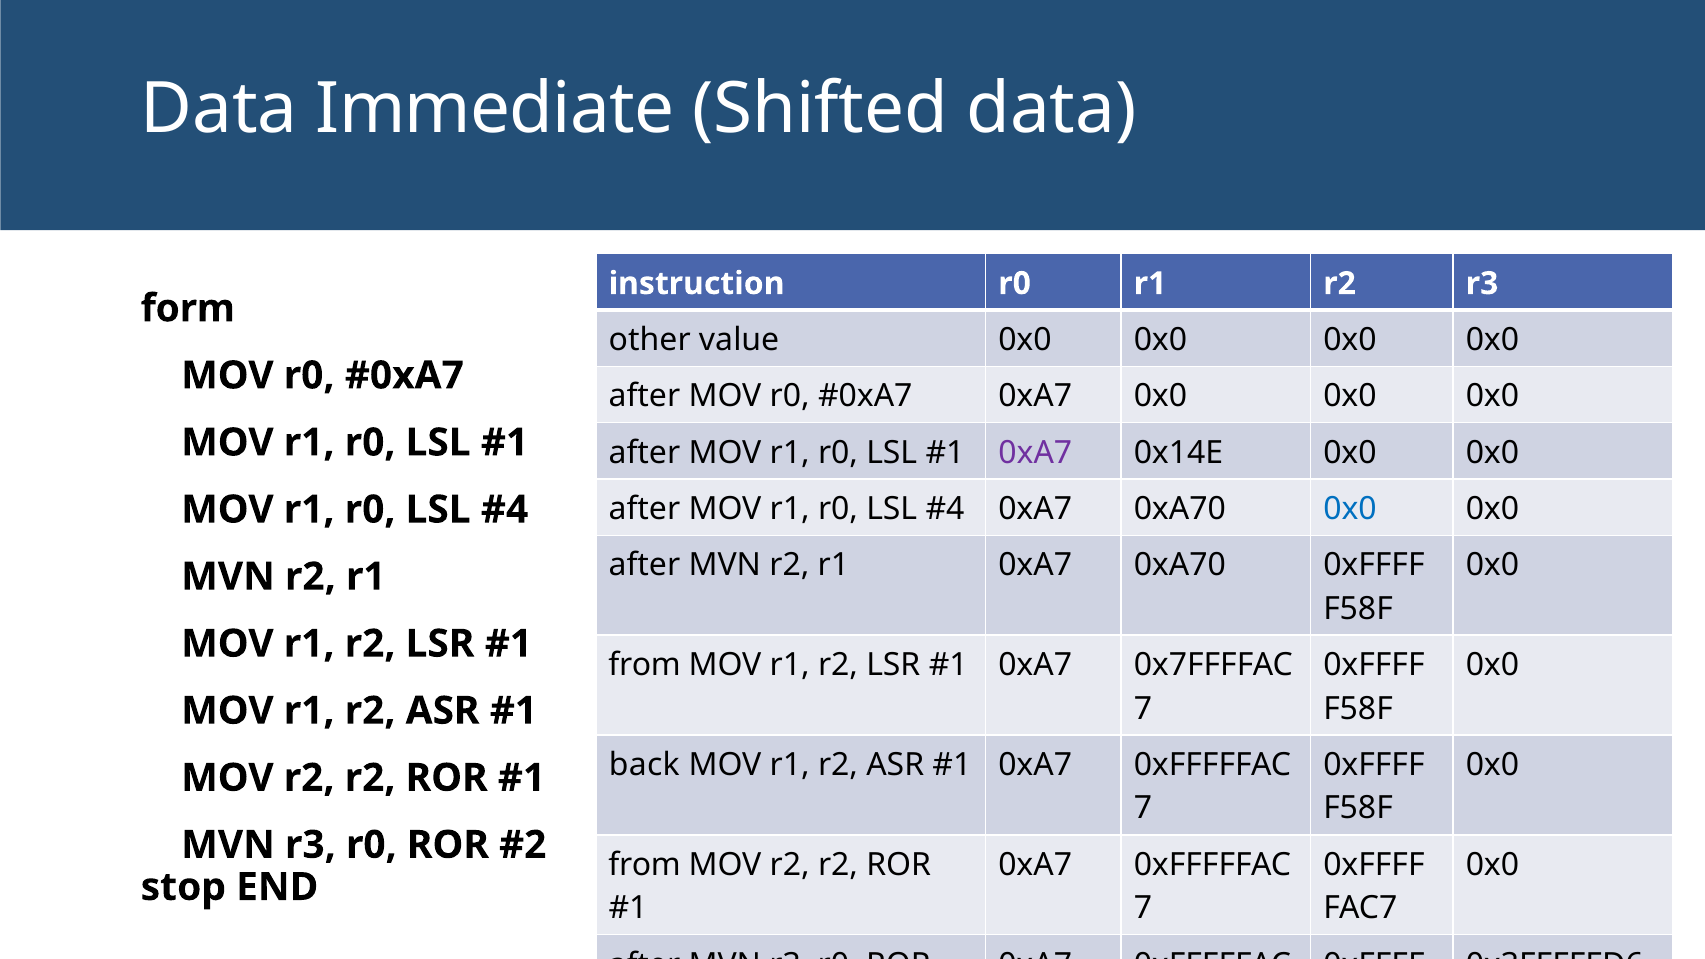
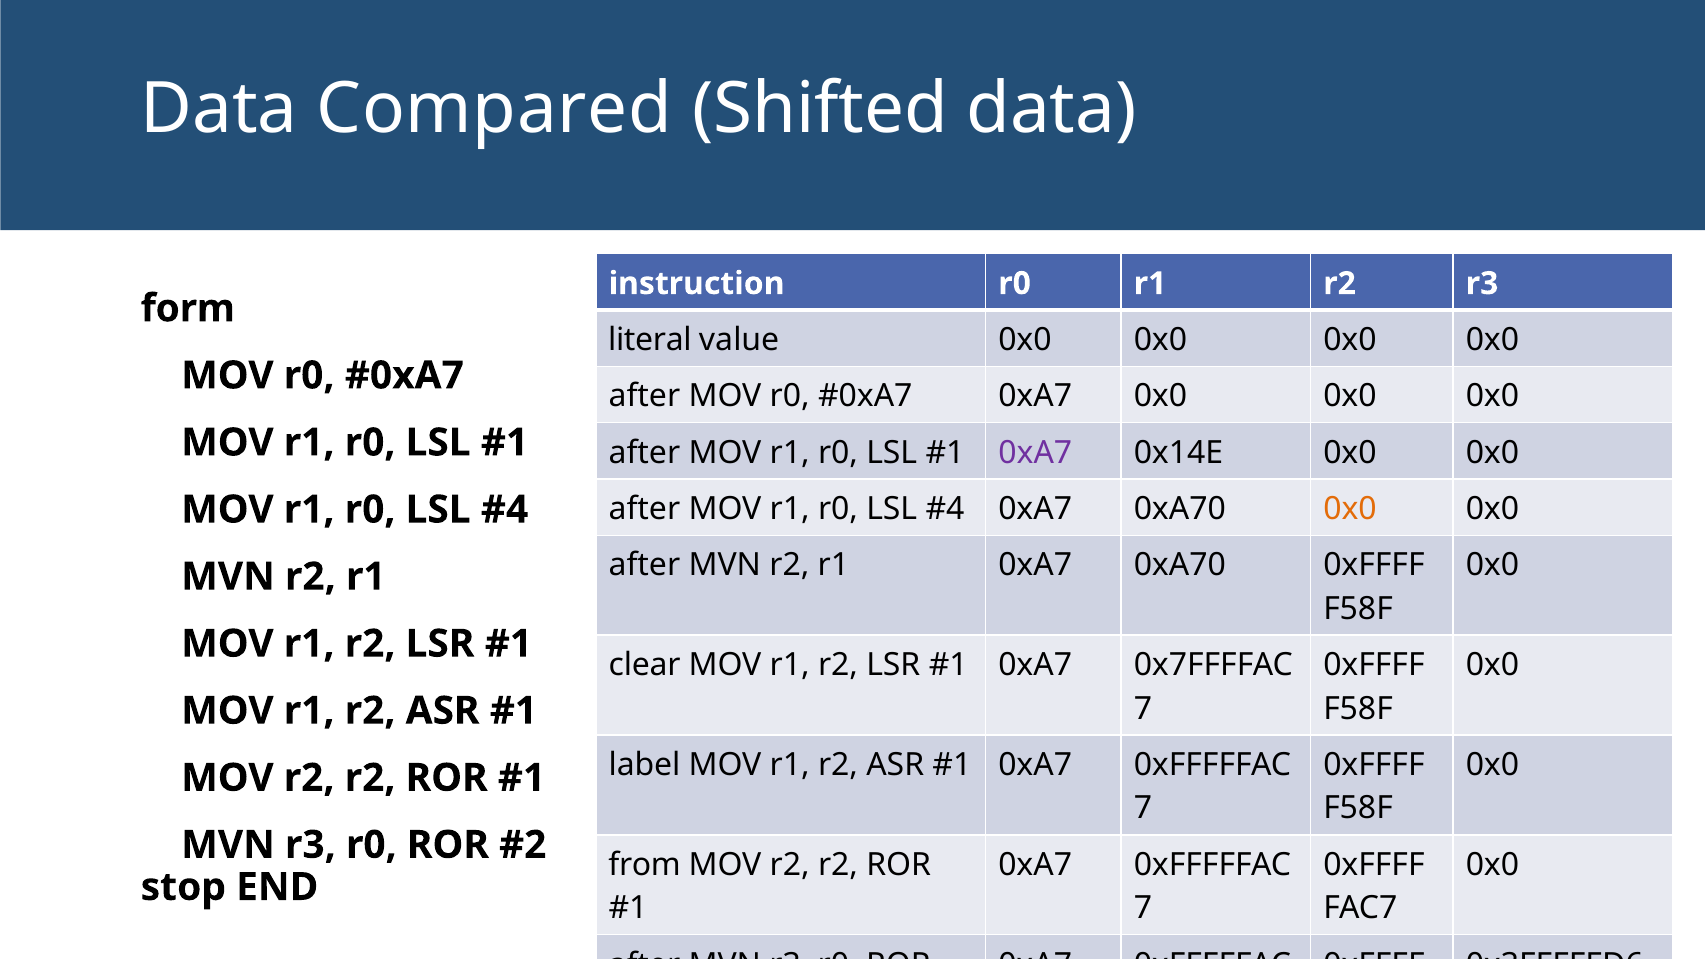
Immediate: Immediate -> Compared
other: other -> literal
0x0 at (1350, 509) colour: blue -> orange
from at (645, 665): from -> clear
back: back -> label
